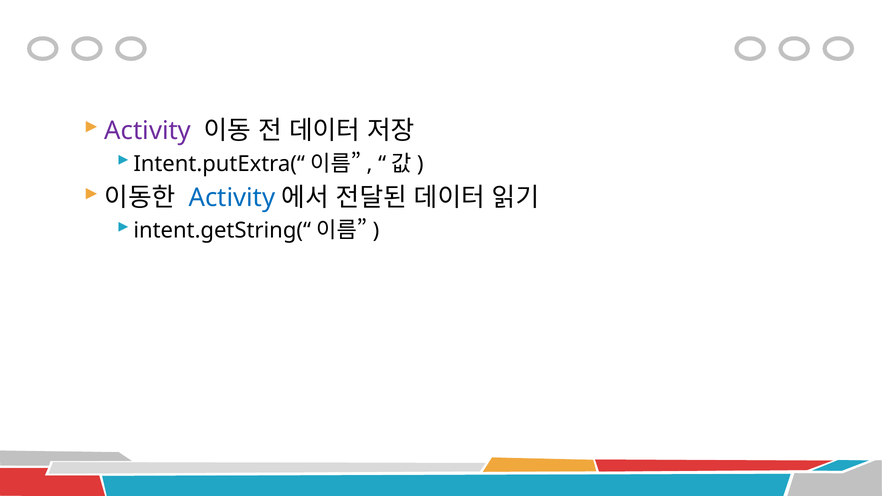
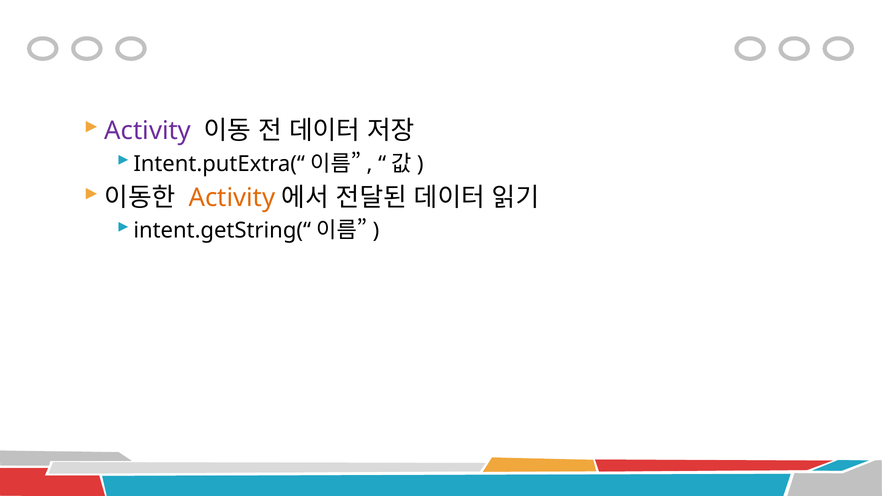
Activity at (232, 198) colour: blue -> orange
